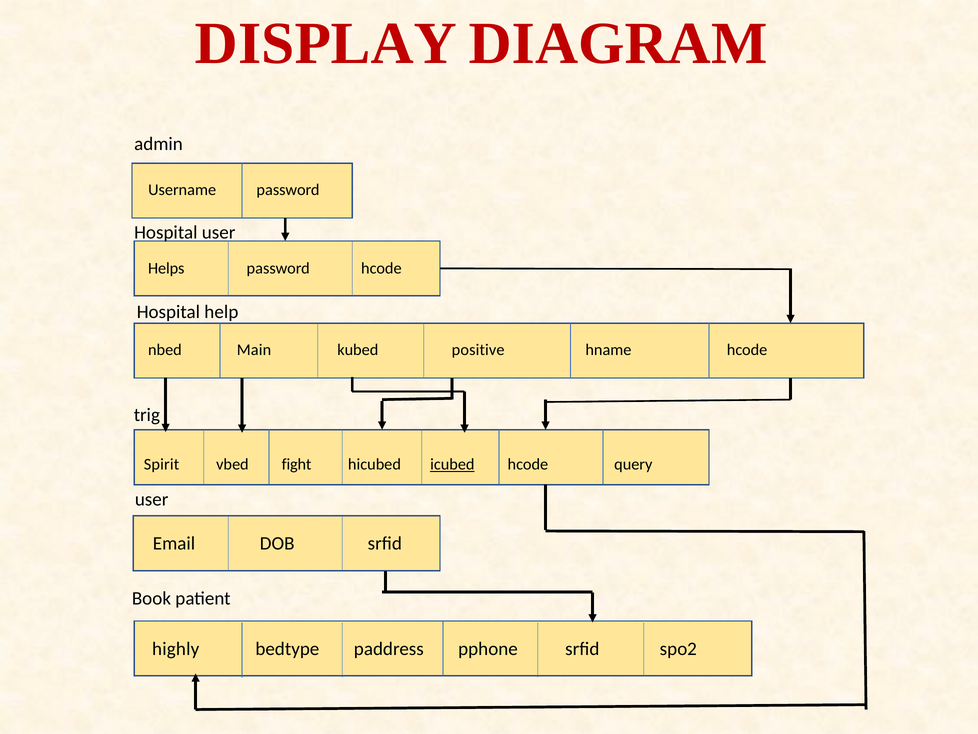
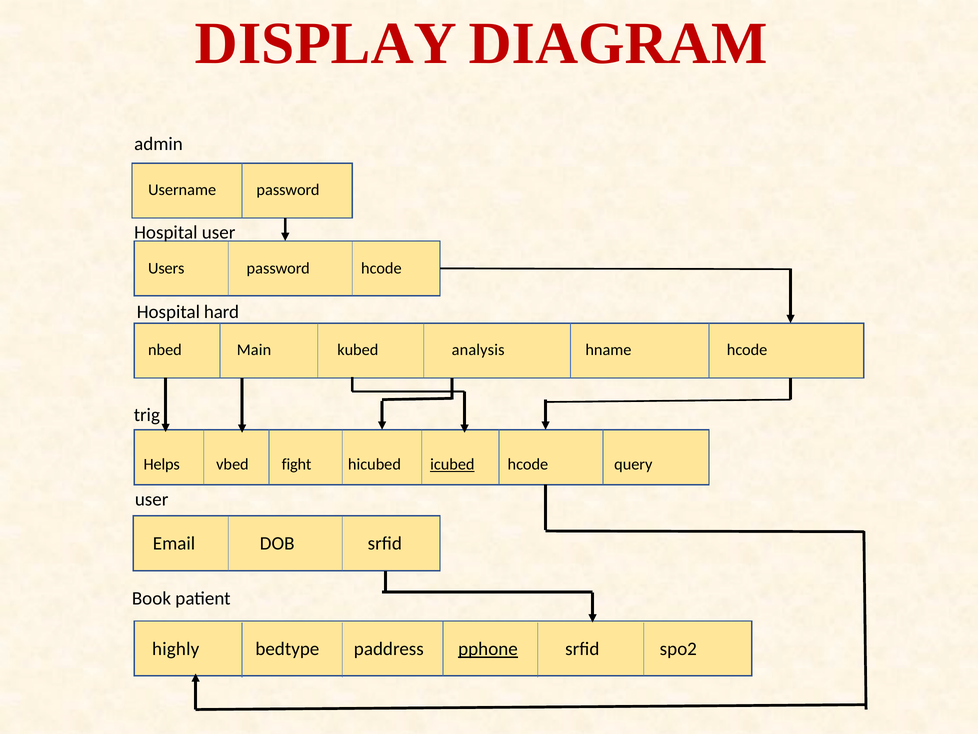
Helps: Helps -> Users
help: help -> hard
positive: positive -> analysis
Spirit: Spirit -> Helps
pphone underline: none -> present
